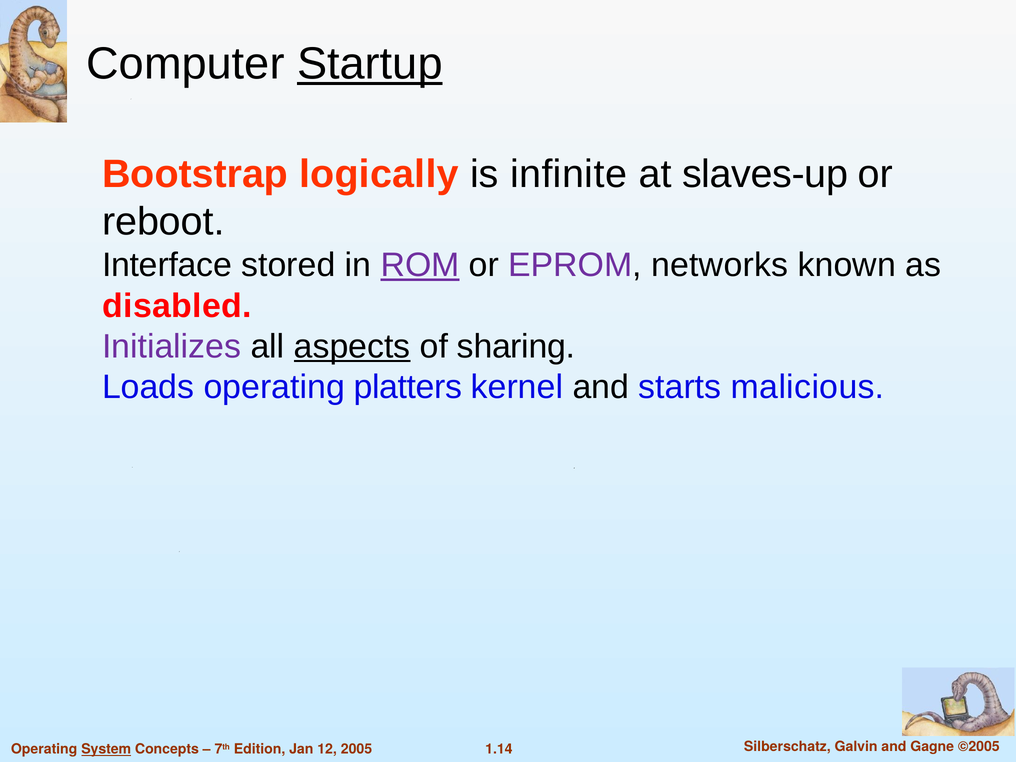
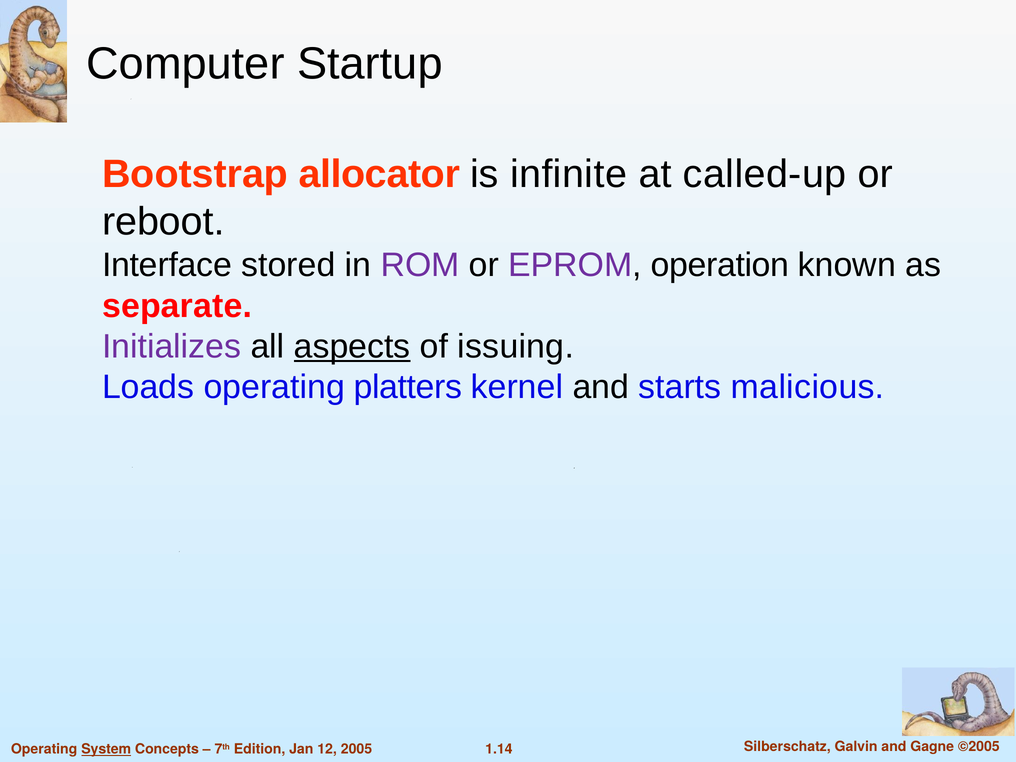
Startup underline: present -> none
logically: logically -> allocator
slaves-up: slaves-up -> called-up
ROM underline: present -> none
networks: networks -> operation
disabled: disabled -> separate
sharing: sharing -> issuing
